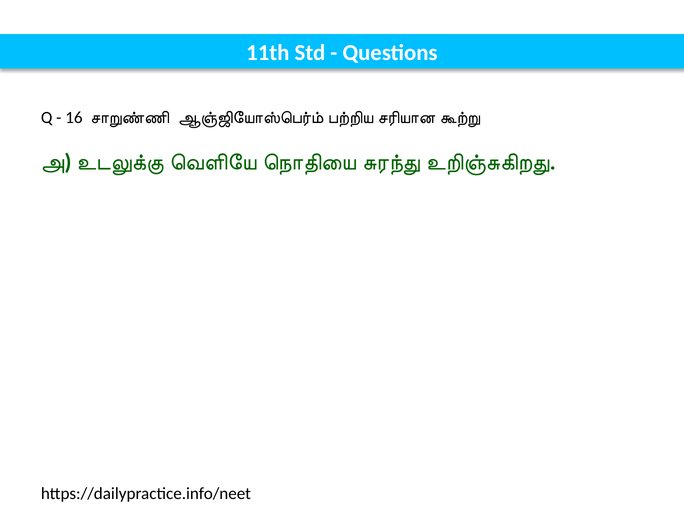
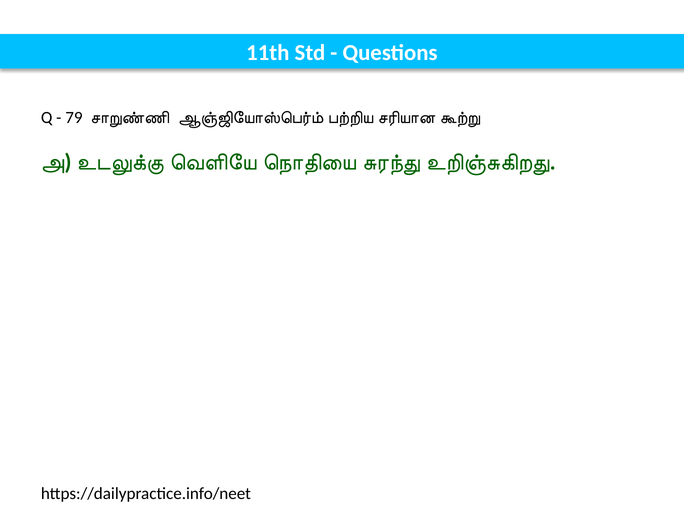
16: 16 -> 79
